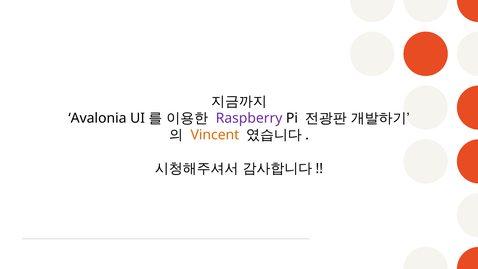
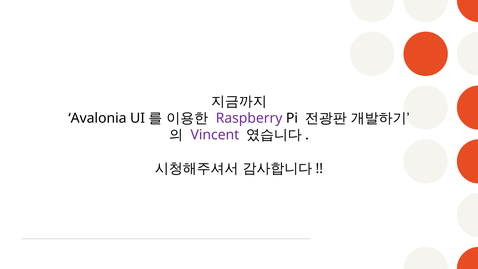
Vincent colour: orange -> purple
